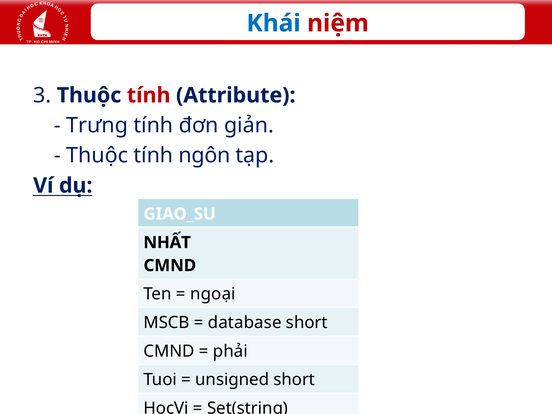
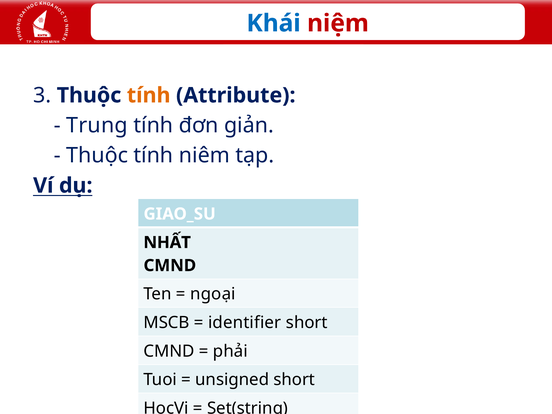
tính at (149, 95) colour: red -> orange
Trưng: Trưng -> Trung
ngôn: ngôn -> niêm
database: database -> identifier
